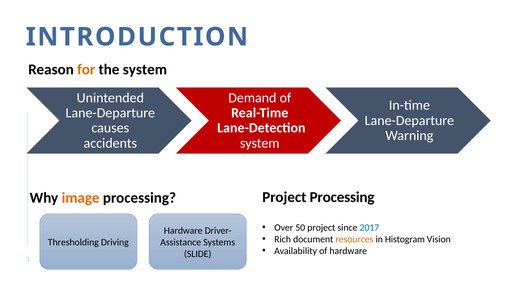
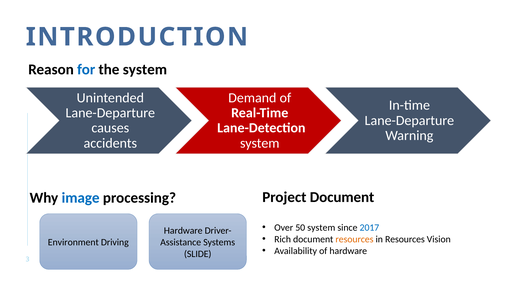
for colour: orange -> blue
Project Processing: Processing -> Document
image colour: orange -> blue
50 project: project -> system
in Histogram: Histogram -> Resources
Thresholding: Thresholding -> Environment
